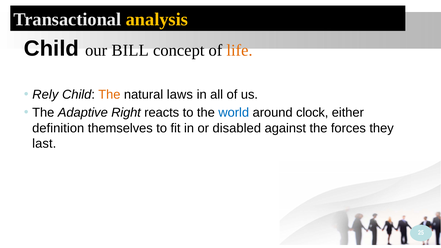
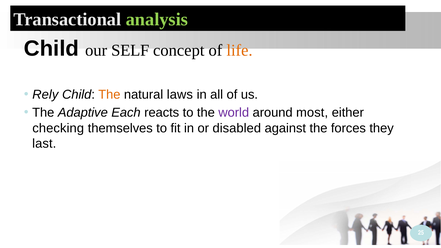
analysis colour: yellow -> light green
BILL: BILL -> SELF
Right: Right -> Each
world colour: blue -> purple
clock: clock -> most
definition: definition -> checking
